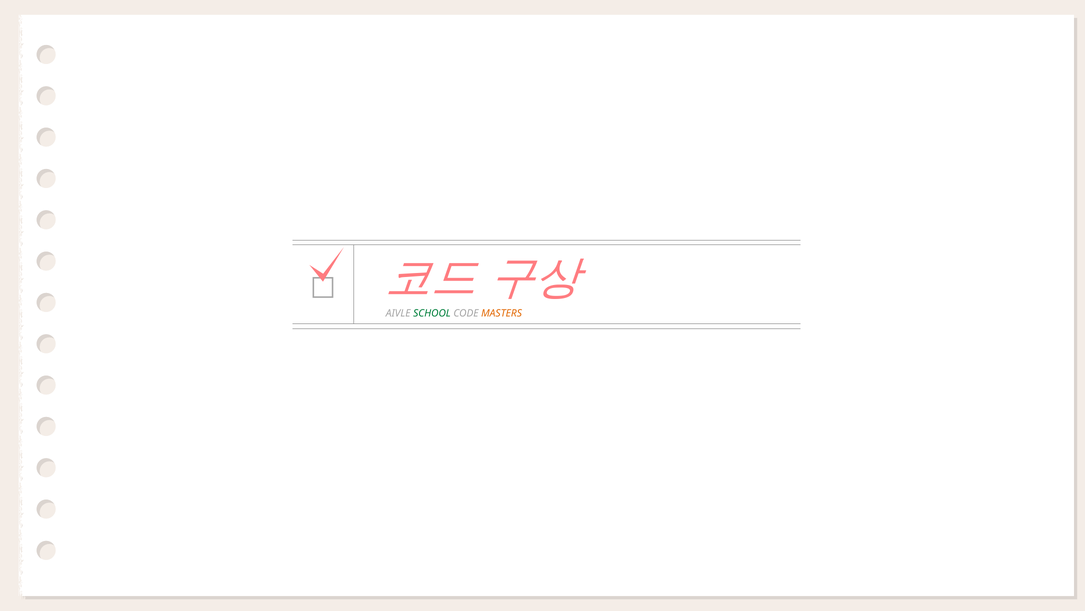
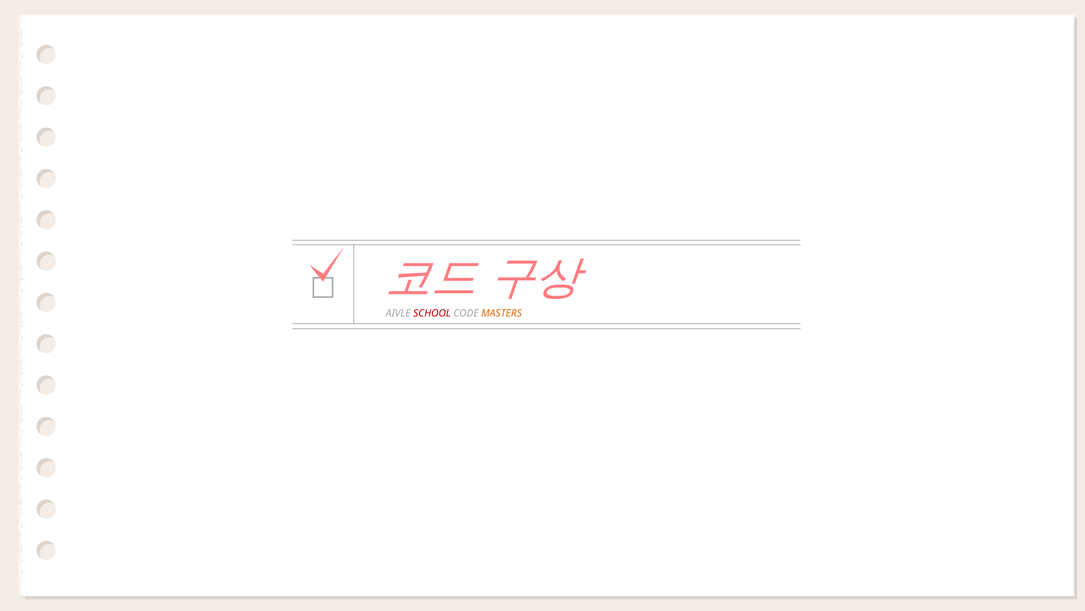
SCHOOL colour: green -> red
